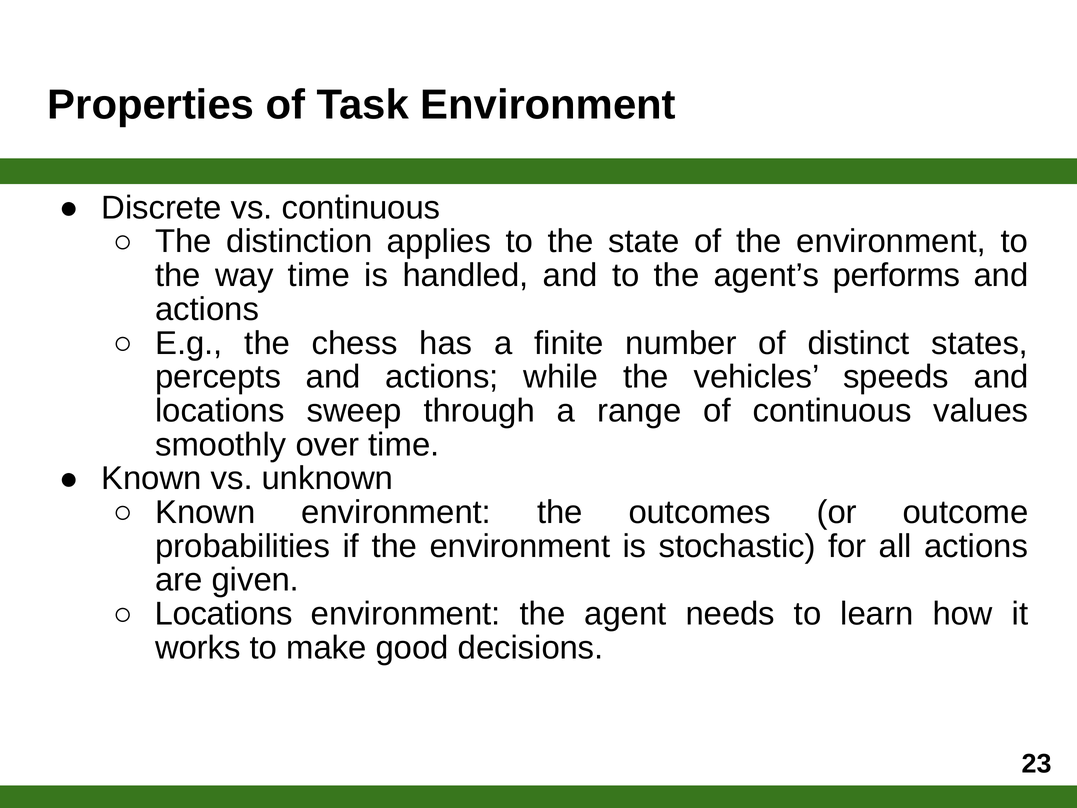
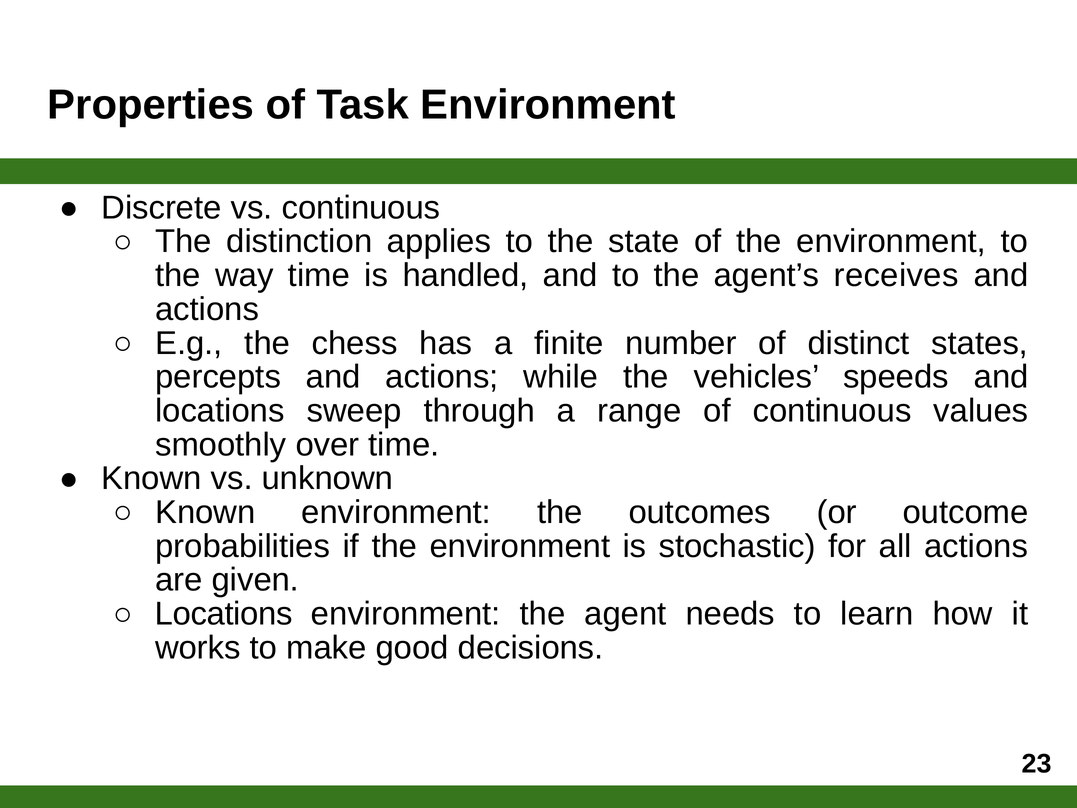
performs: performs -> receives
